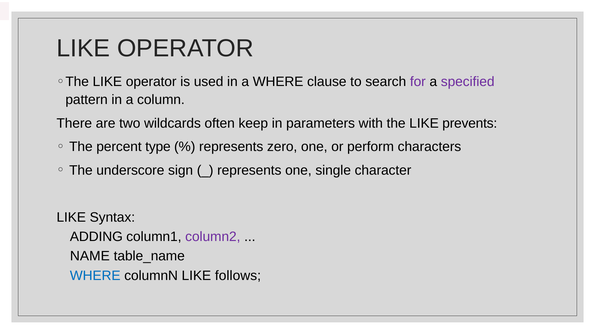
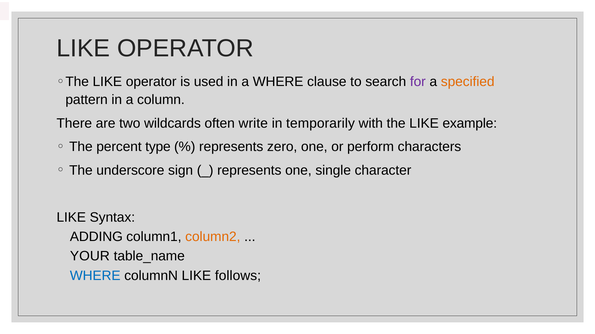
specified colour: purple -> orange
keep: keep -> write
parameters: parameters -> temporarily
prevents: prevents -> example
column2 colour: purple -> orange
NAME: NAME -> YOUR
